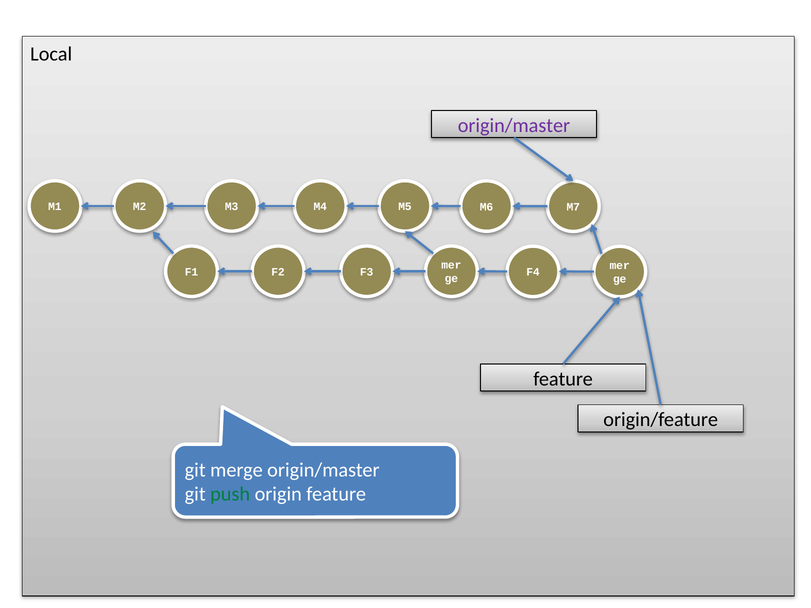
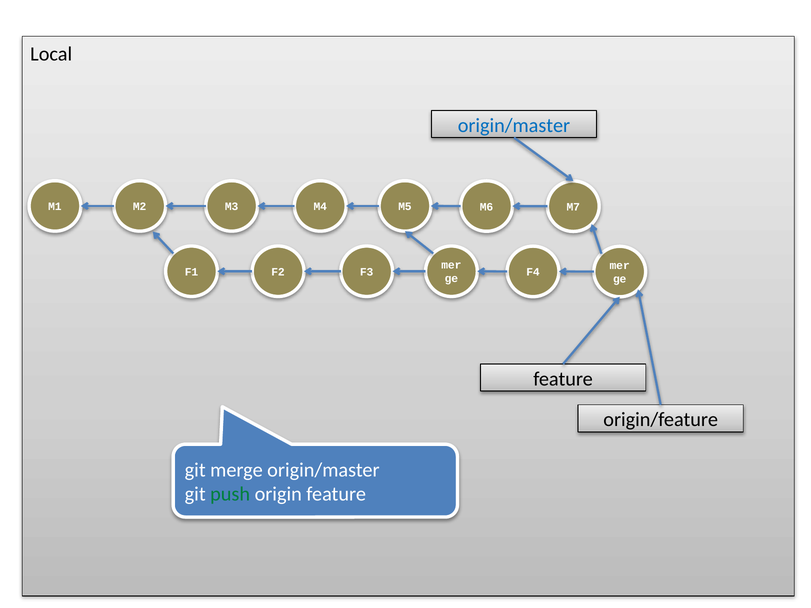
origin/master at (514, 125) colour: purple -> blue
